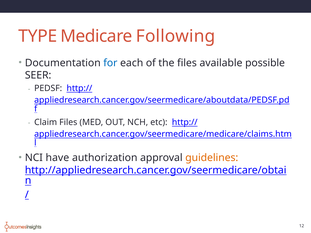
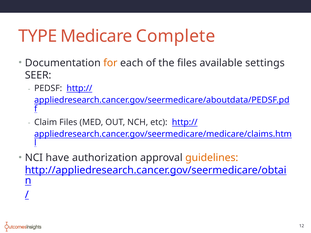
Following: Following -> Complete
for colour: blue -> orange
possible: possible -> settings
